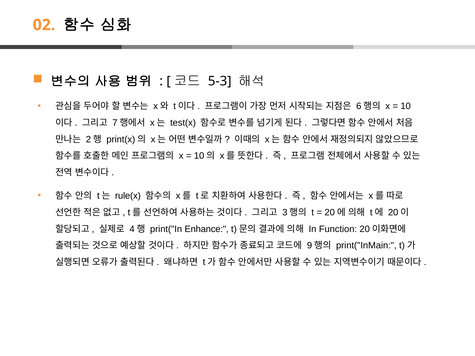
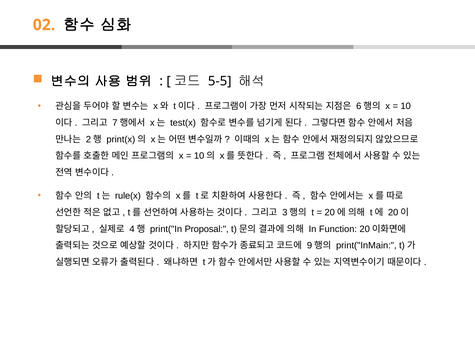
5-3: 5-3 -> 5-5
Enhance: Enhance -> Proposal
